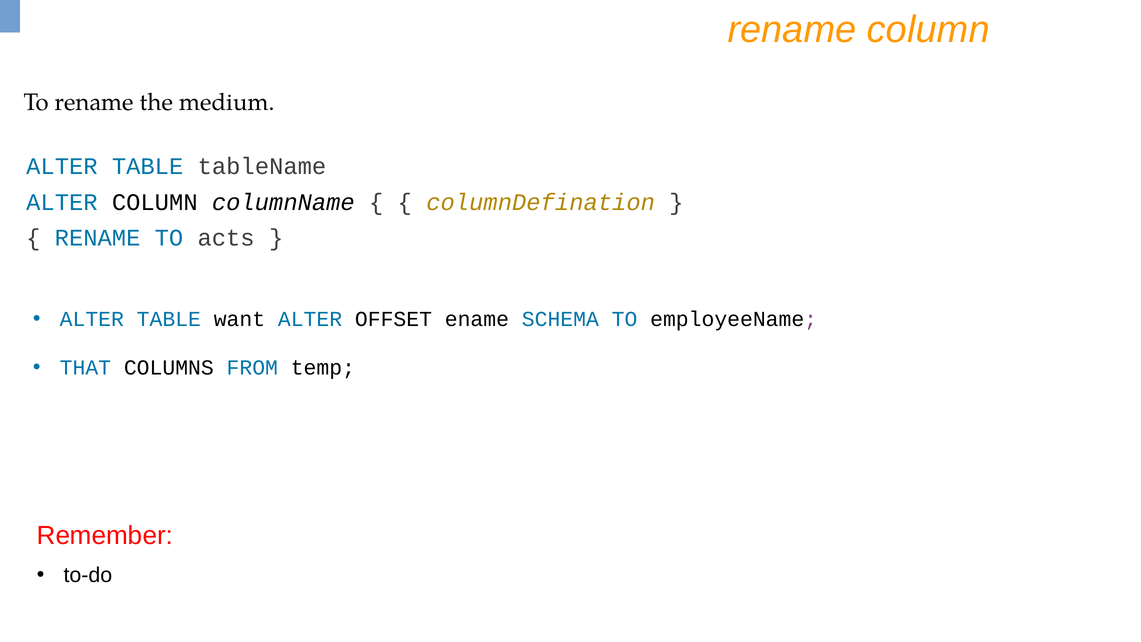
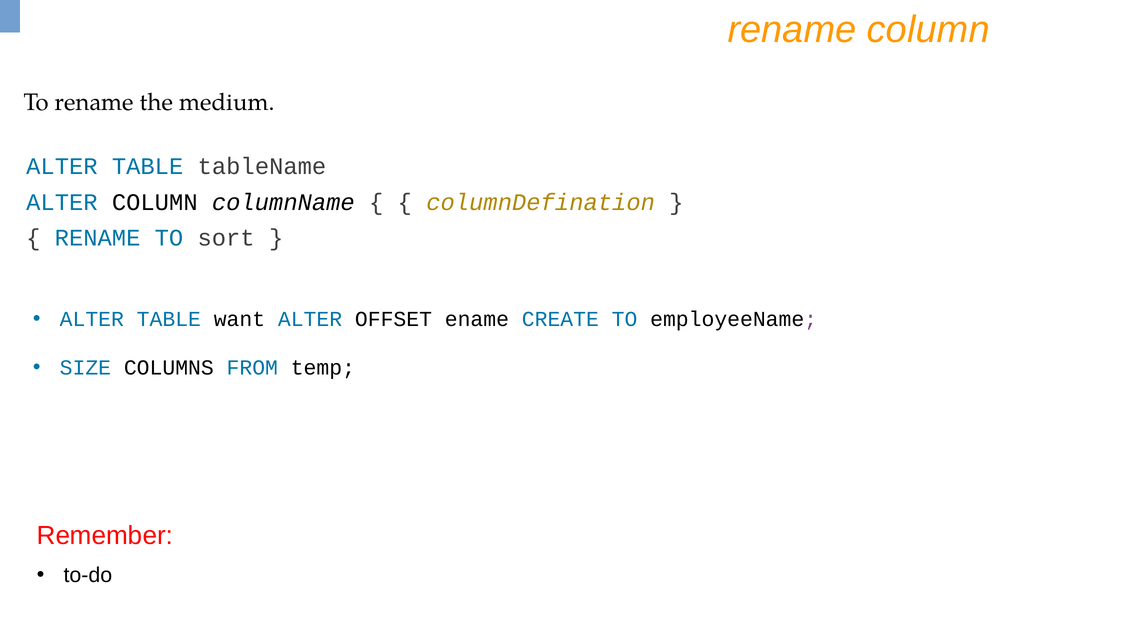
acts: acts -> sort
SCHEMA: SCHEMA -> CREATE
THAT: THAT -> SIZE
